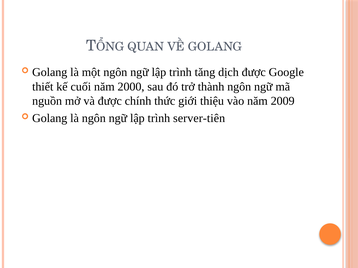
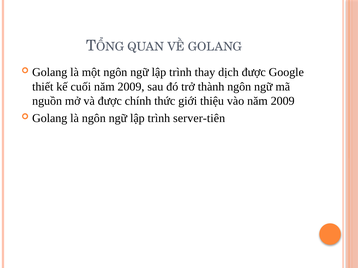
tăng: tăng -> thay
cuối năm 2000: 2000 -> 2009
